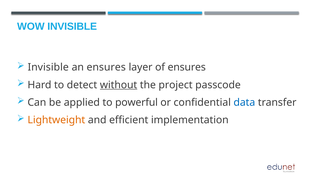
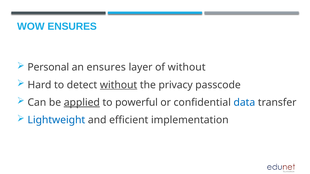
WOW INVISIBLE: INVISIBLE -> ENSURES
Invisible at (48, 67): Invisible -> Personal
of ensures: ensures -> without
project: project -> privacy
applied underline: none -> present
Lightweight colour: orange -> blue
